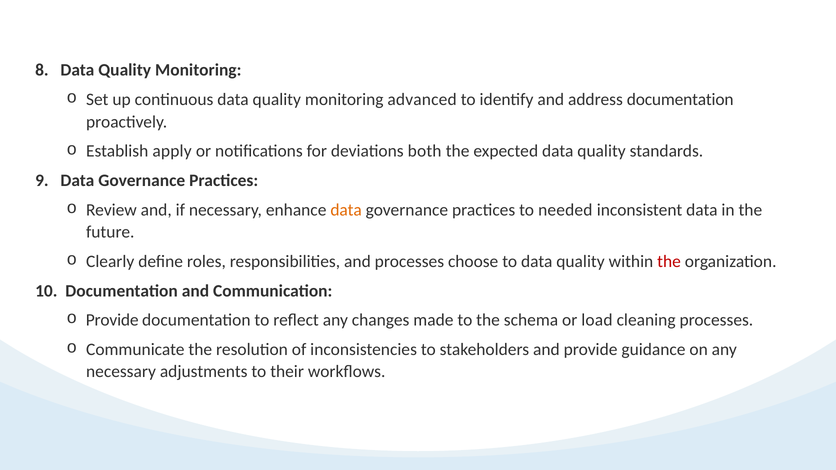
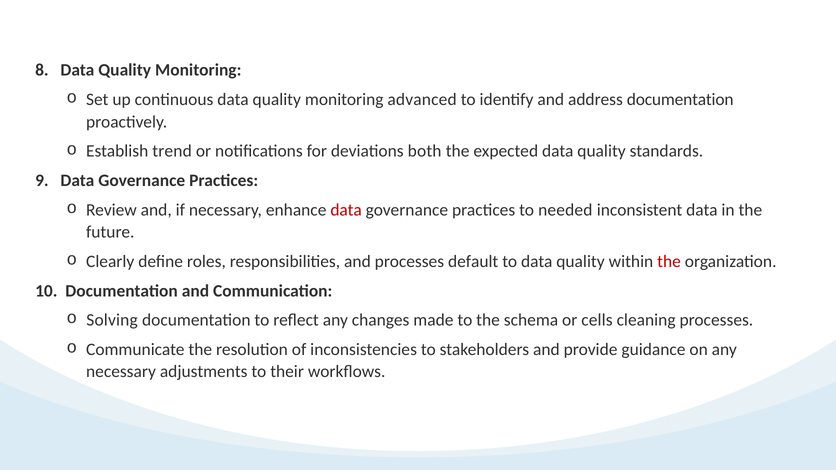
apply: apply -> trend
data at (346, 210) colour: orange -> red
choose: choose -> default
Provide at (112, 320): Provide -> Solving
load: load -> cells
